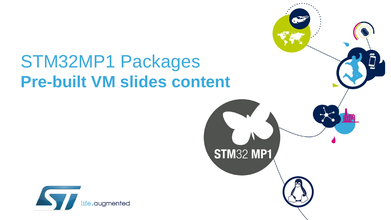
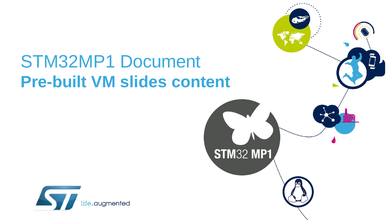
Packages: Packages -> Document
